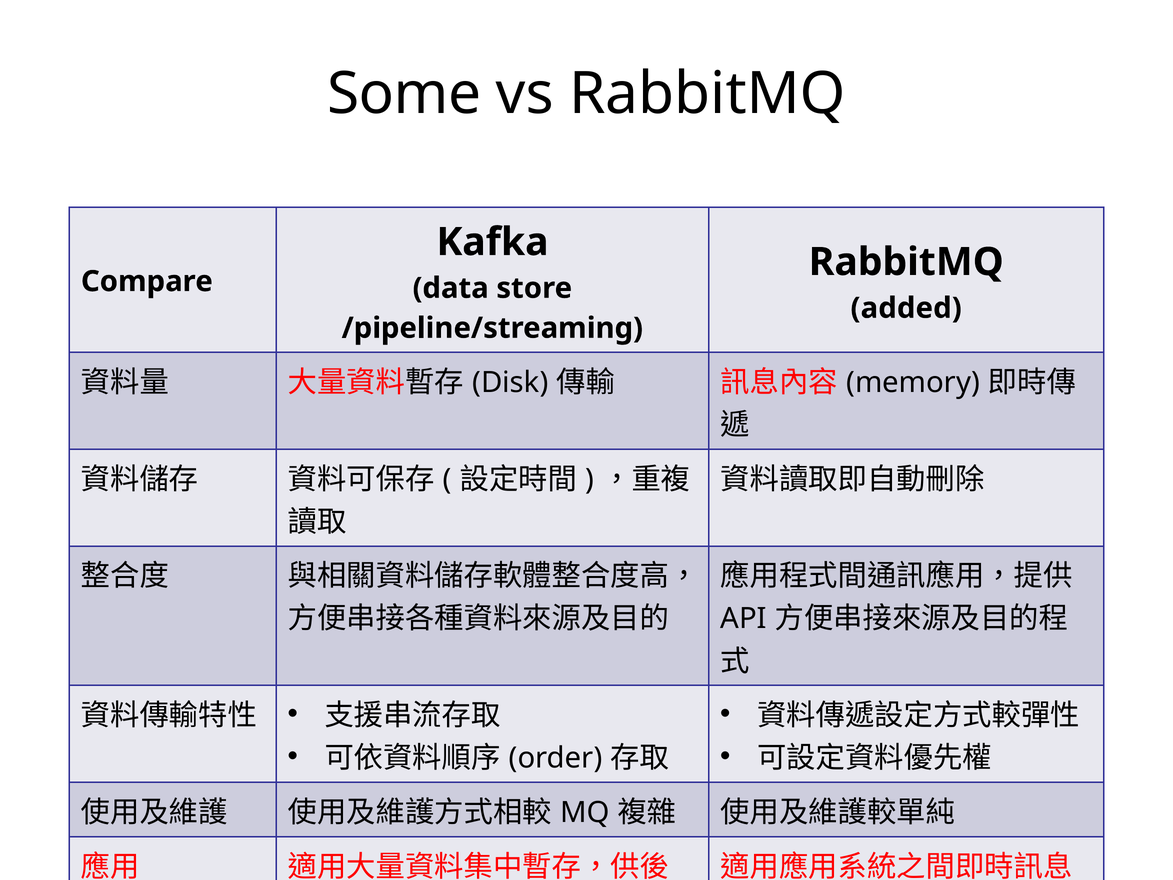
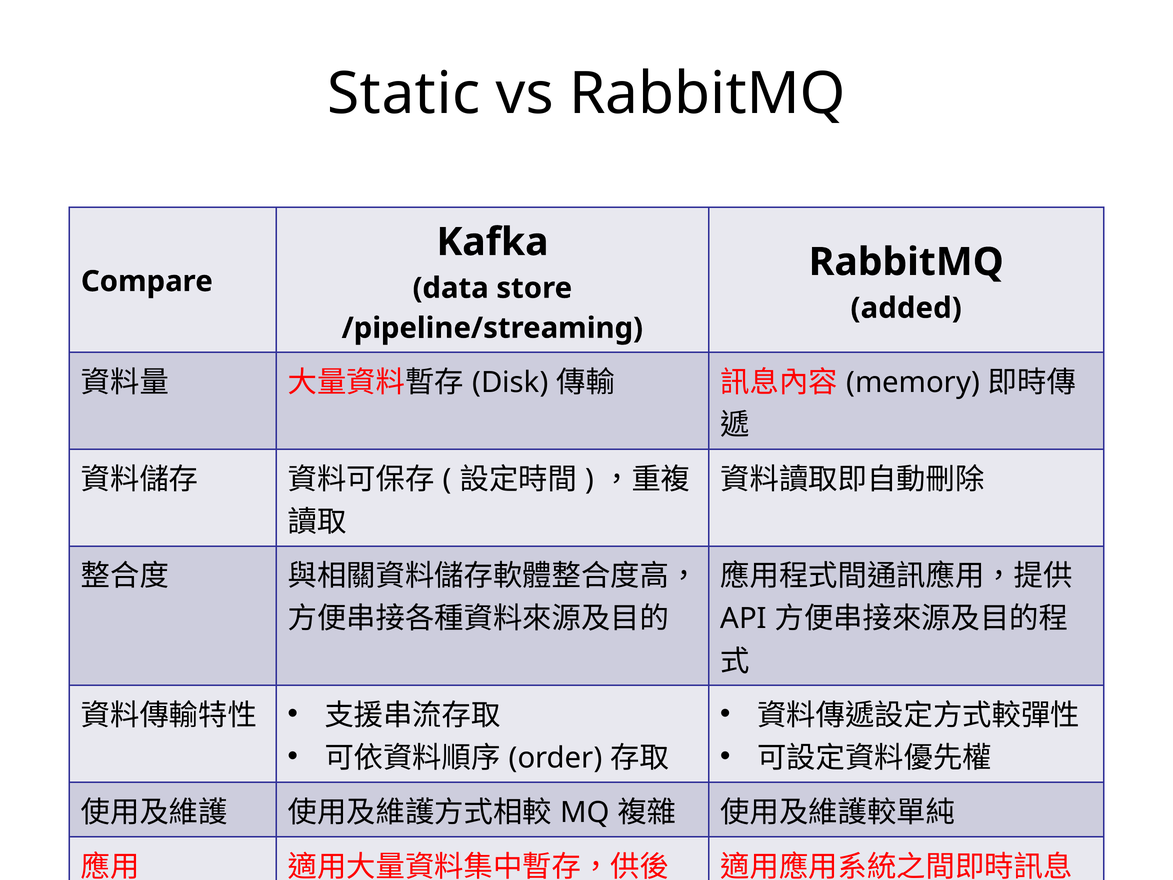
Some: Some -> Static
